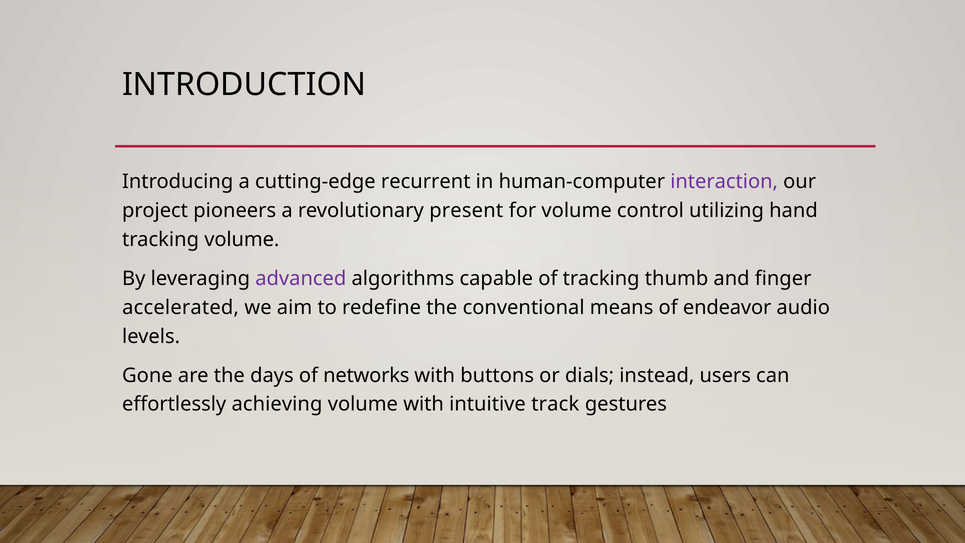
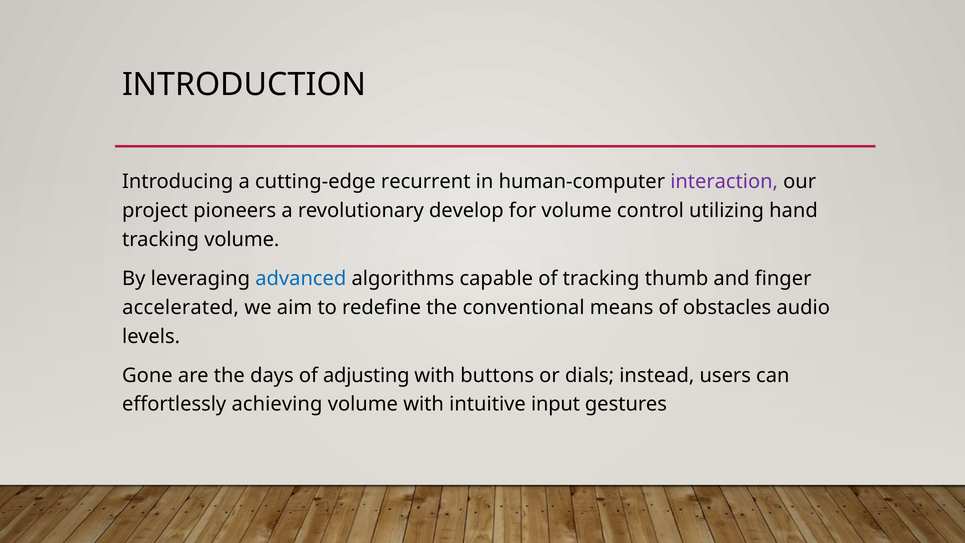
present: present -> develop
advanced colour: purple -> blue
endeavor: endeavor -> obstacles
networks: networks -> adjusting
track: track -> input
